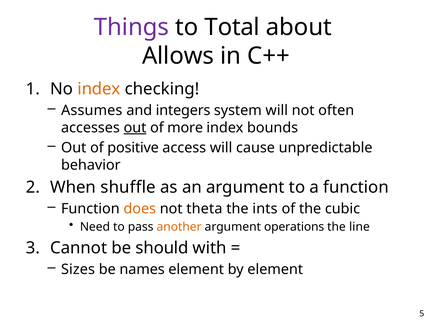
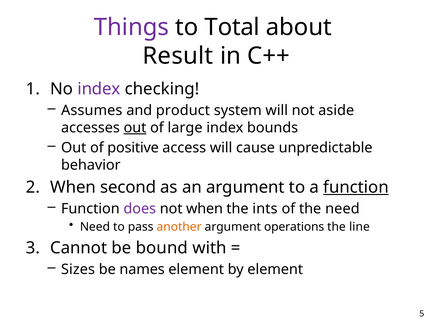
Allows: Allows -> Result
index at (99, 89) colour: orange -> purple
integers: integers -> product
often: often -> aside
more: more -> large
shuffle: shuffle -> second
function at (356, 187) underline: none -> present
does colour: orange -> purple
not theta: theta -> when
the cubic: cubic -> need
should: should -> bound
